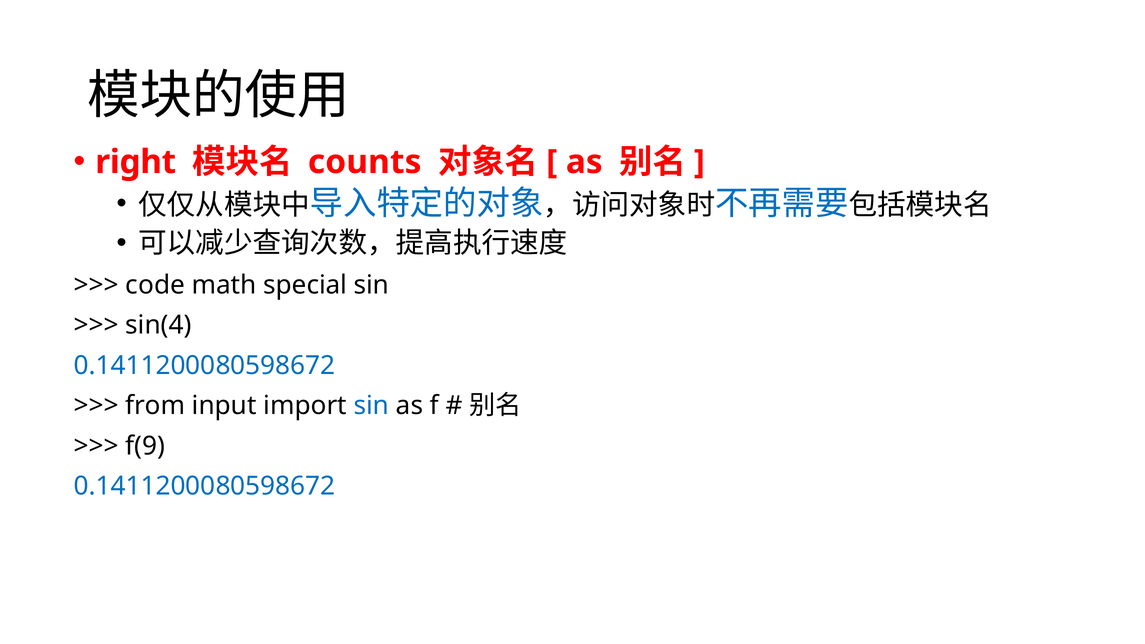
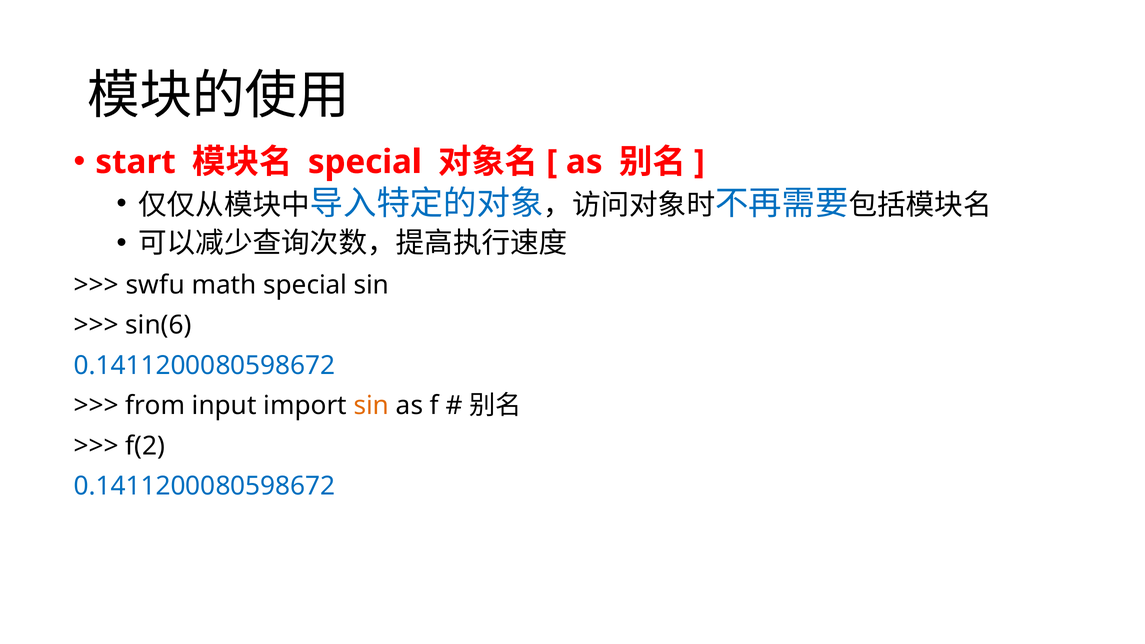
right: right -> start
counts at (365, 162): counts -> special
code: code -> swfu
sin(4: sin(4 -> sin(6
sin at (371, 406) colour: blue -> orange
f(9: f(9 -> f(2
